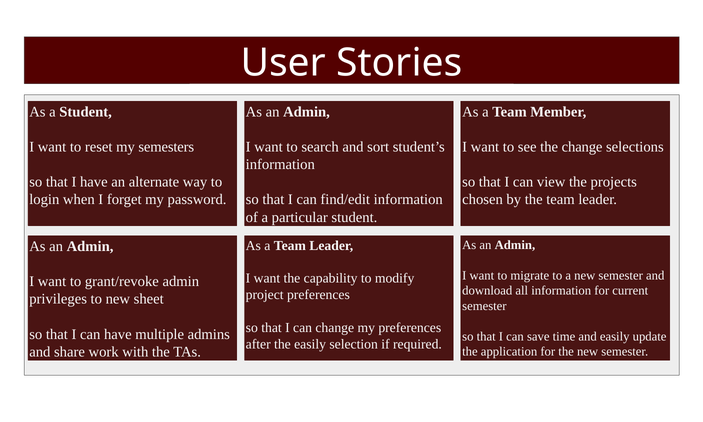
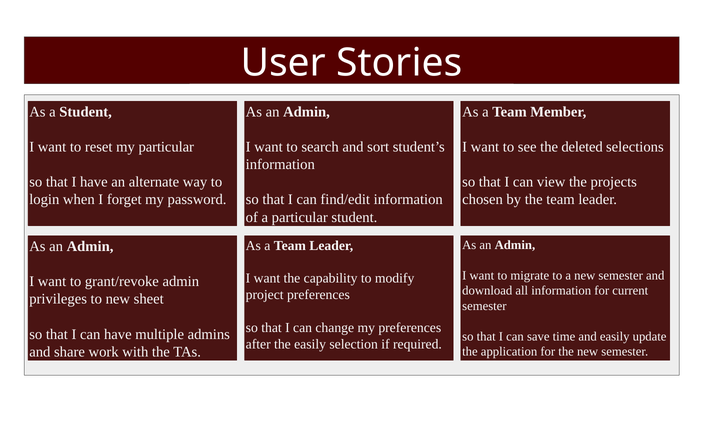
my semesters: semesters -> particular
the change: change -> deleted
